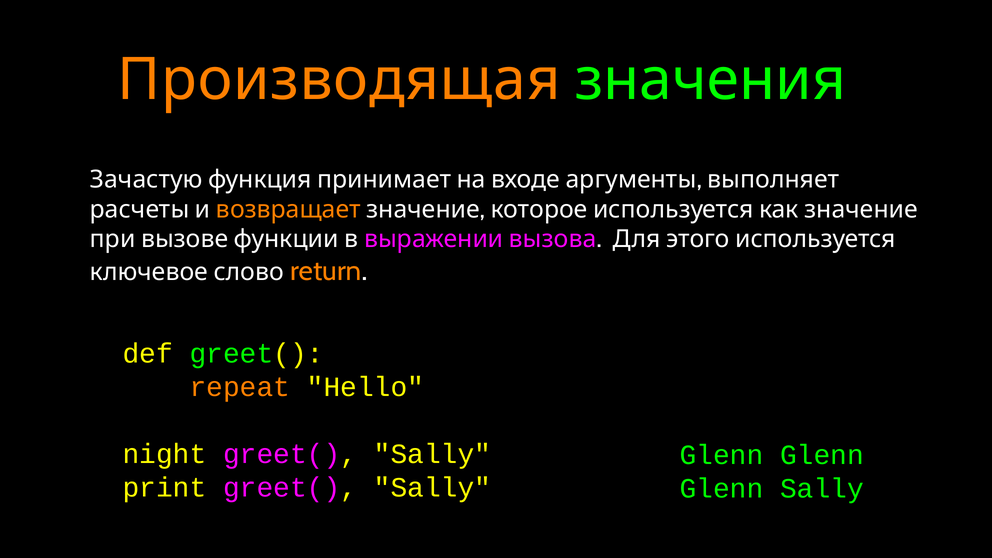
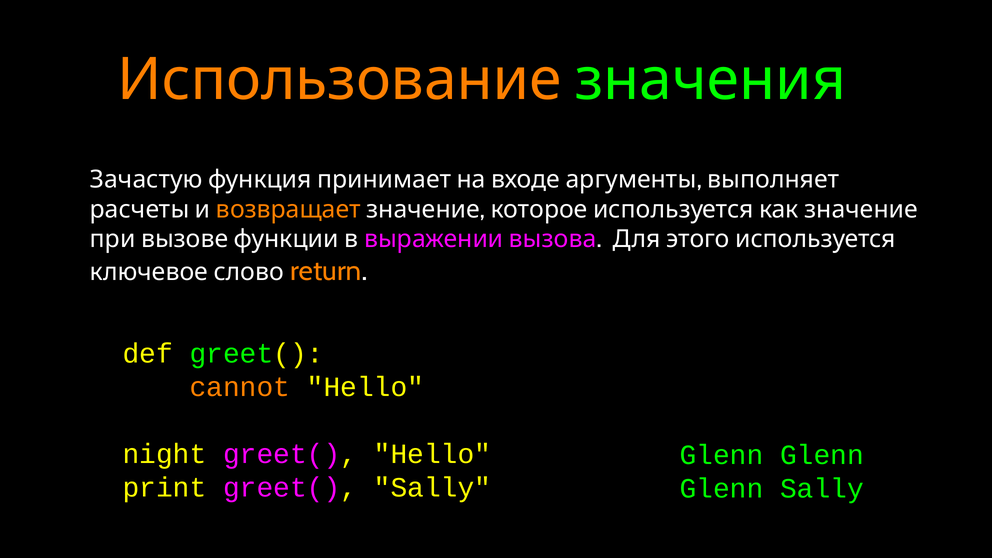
Производящая: Производящая -> Использование
repeat: repeat -> cannot
Sally at (432, 454): Sally -> Hello
